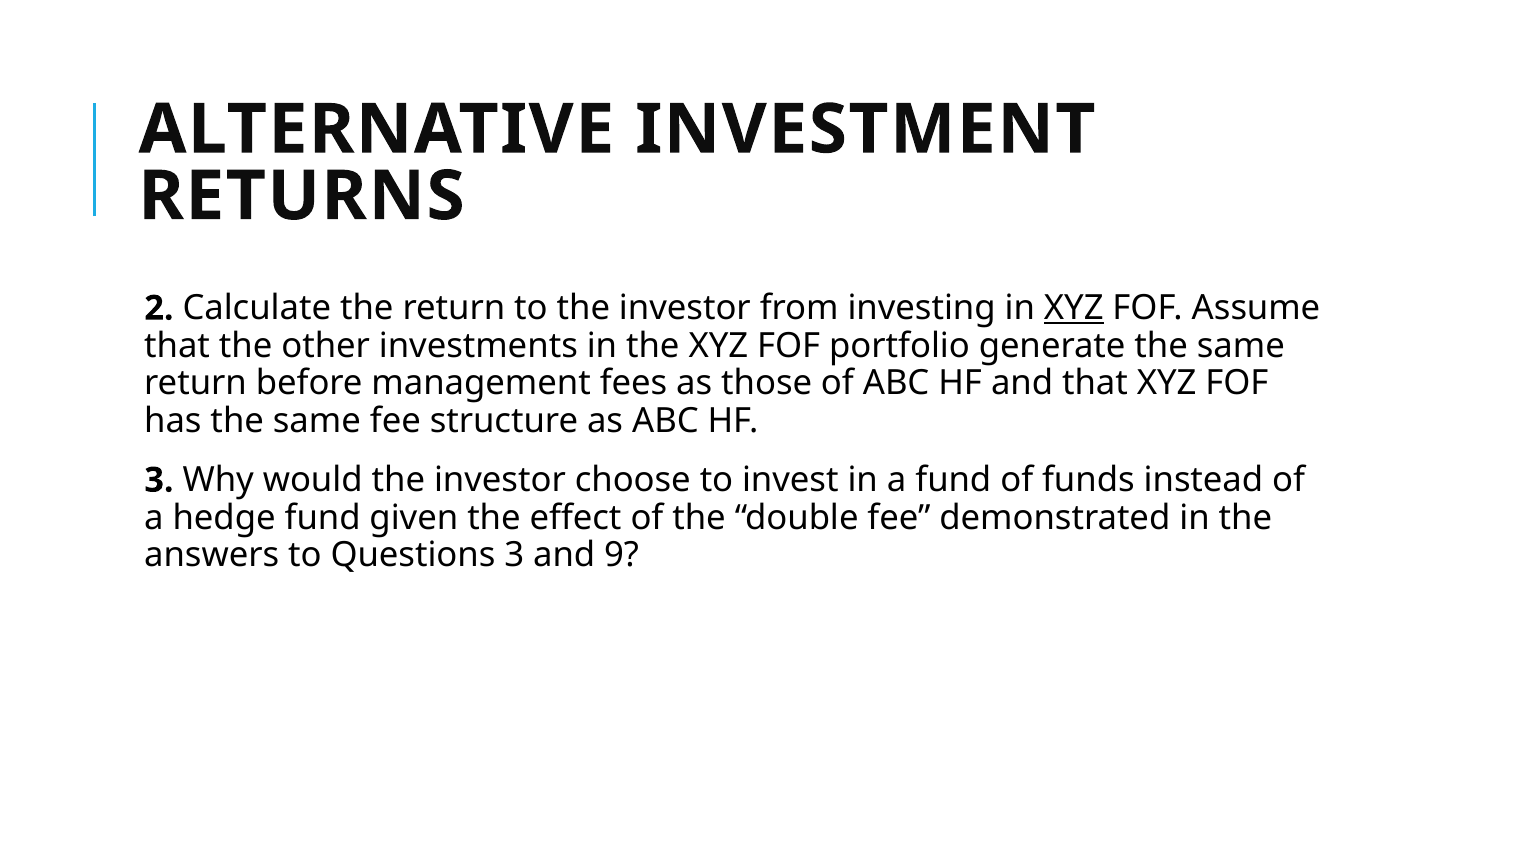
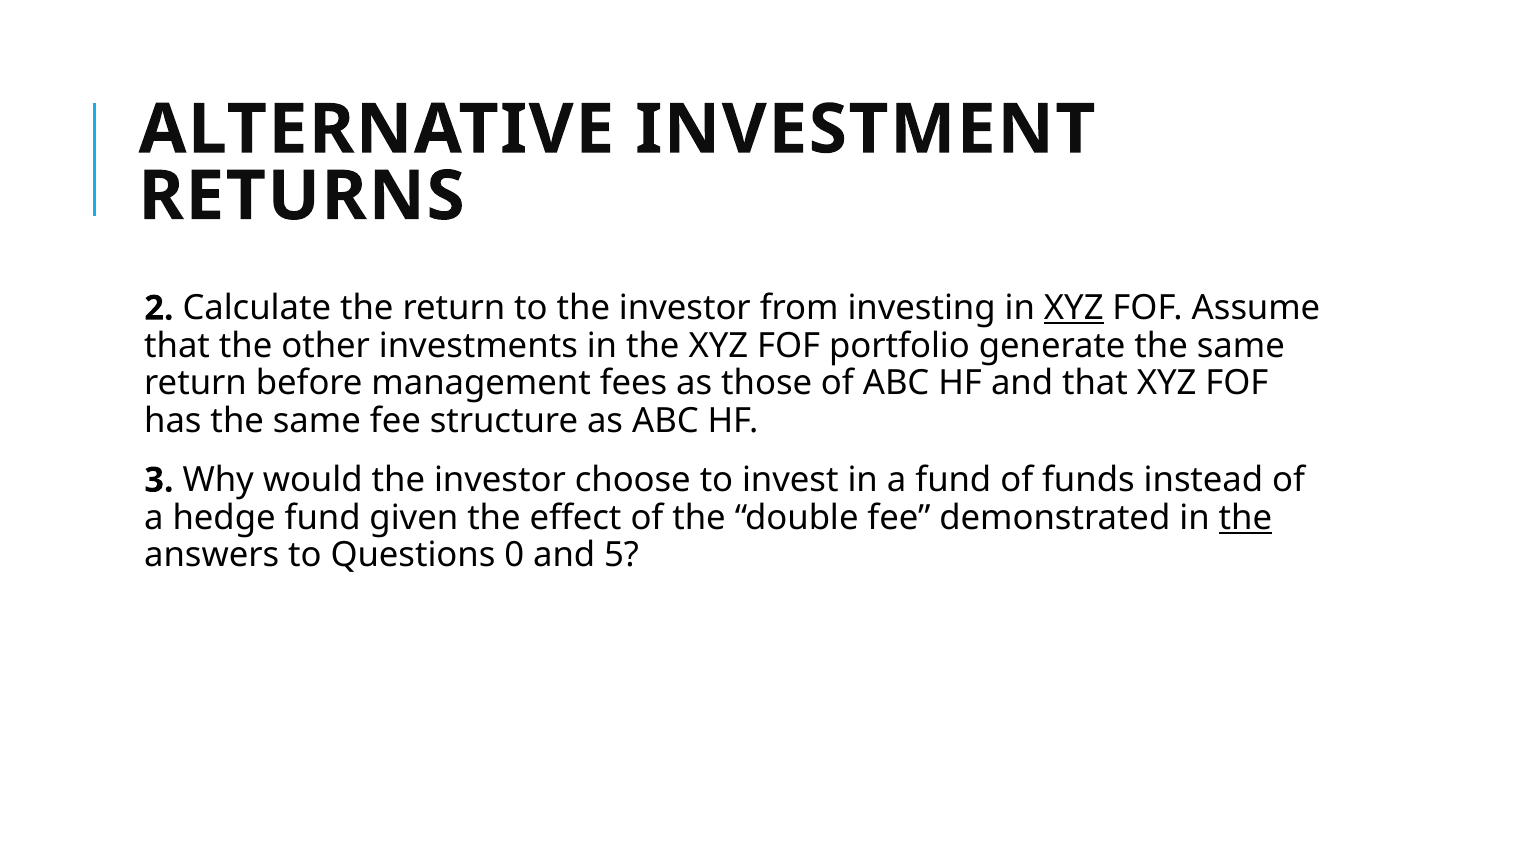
the at (1245, 517) underline: none -> present
Questions 3: 3 -> 0
9: 9 -> 5
